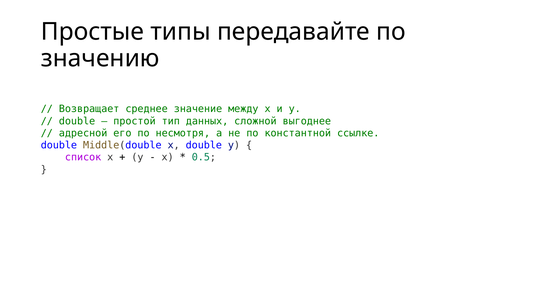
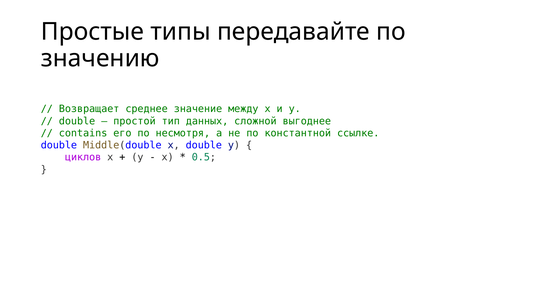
адресной: адресной -> contains
список: список -> циклов
